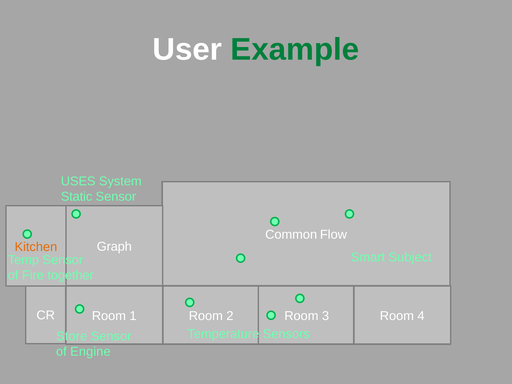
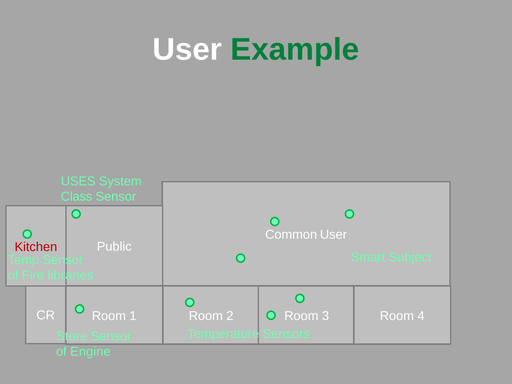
Static: Static -> Class
Common Flow: Flow -> User
Graph: Graph -> Public
Kitchen colour: orange -> red
together: together -> libraries
